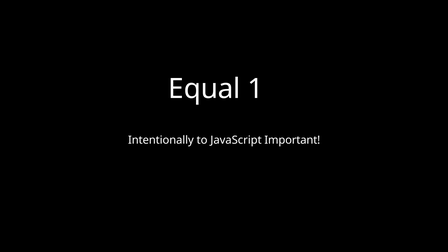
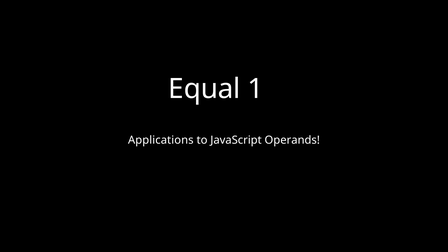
Intentionally: Intentionally -> Applications
Important: Important -> Operands
